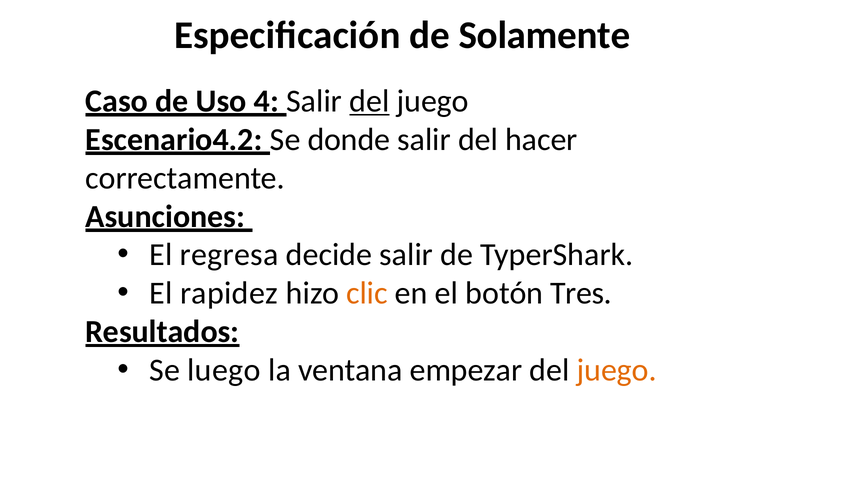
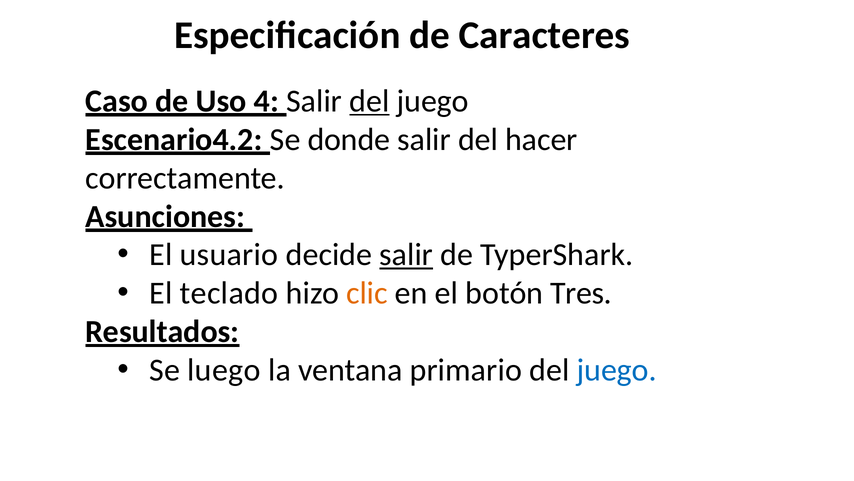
Solamente: Solamente -> Caracteres
regresa: regresa -> usuario
salir at (406, 255) underline: none -> present
rapidez: rapidez -> teclado
empezar: empezar -> primario
juego at (617, 370) colour: orange -> blue
